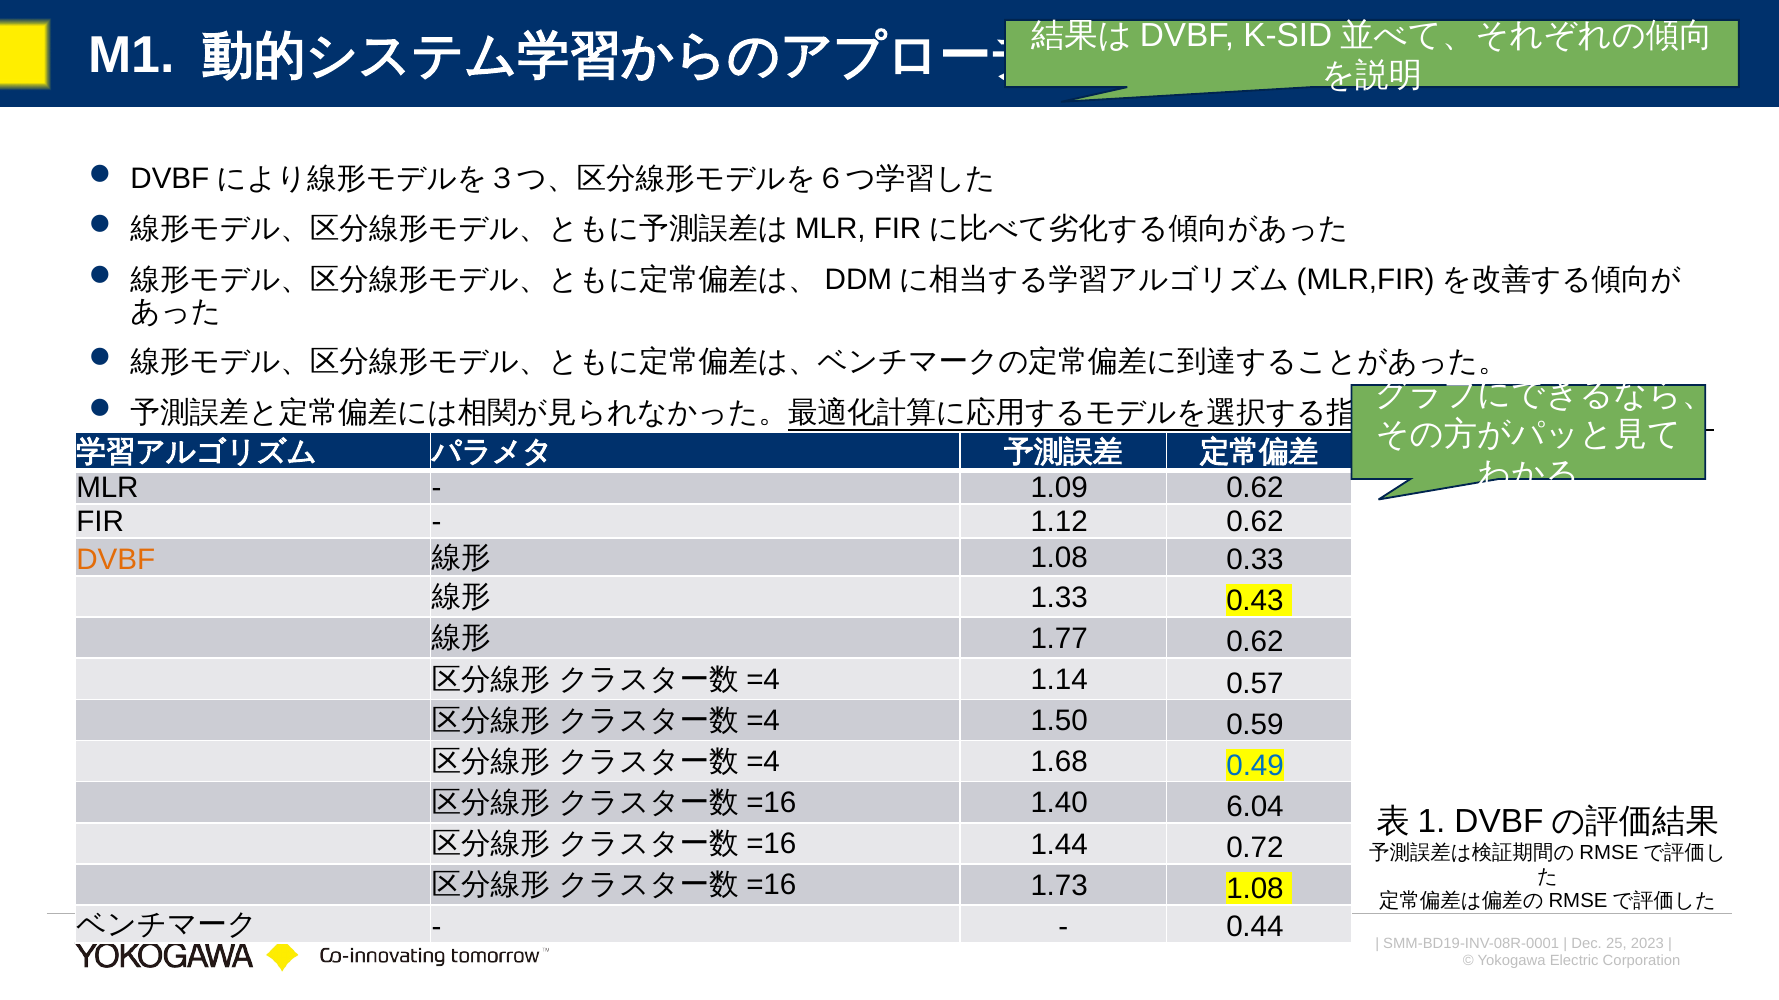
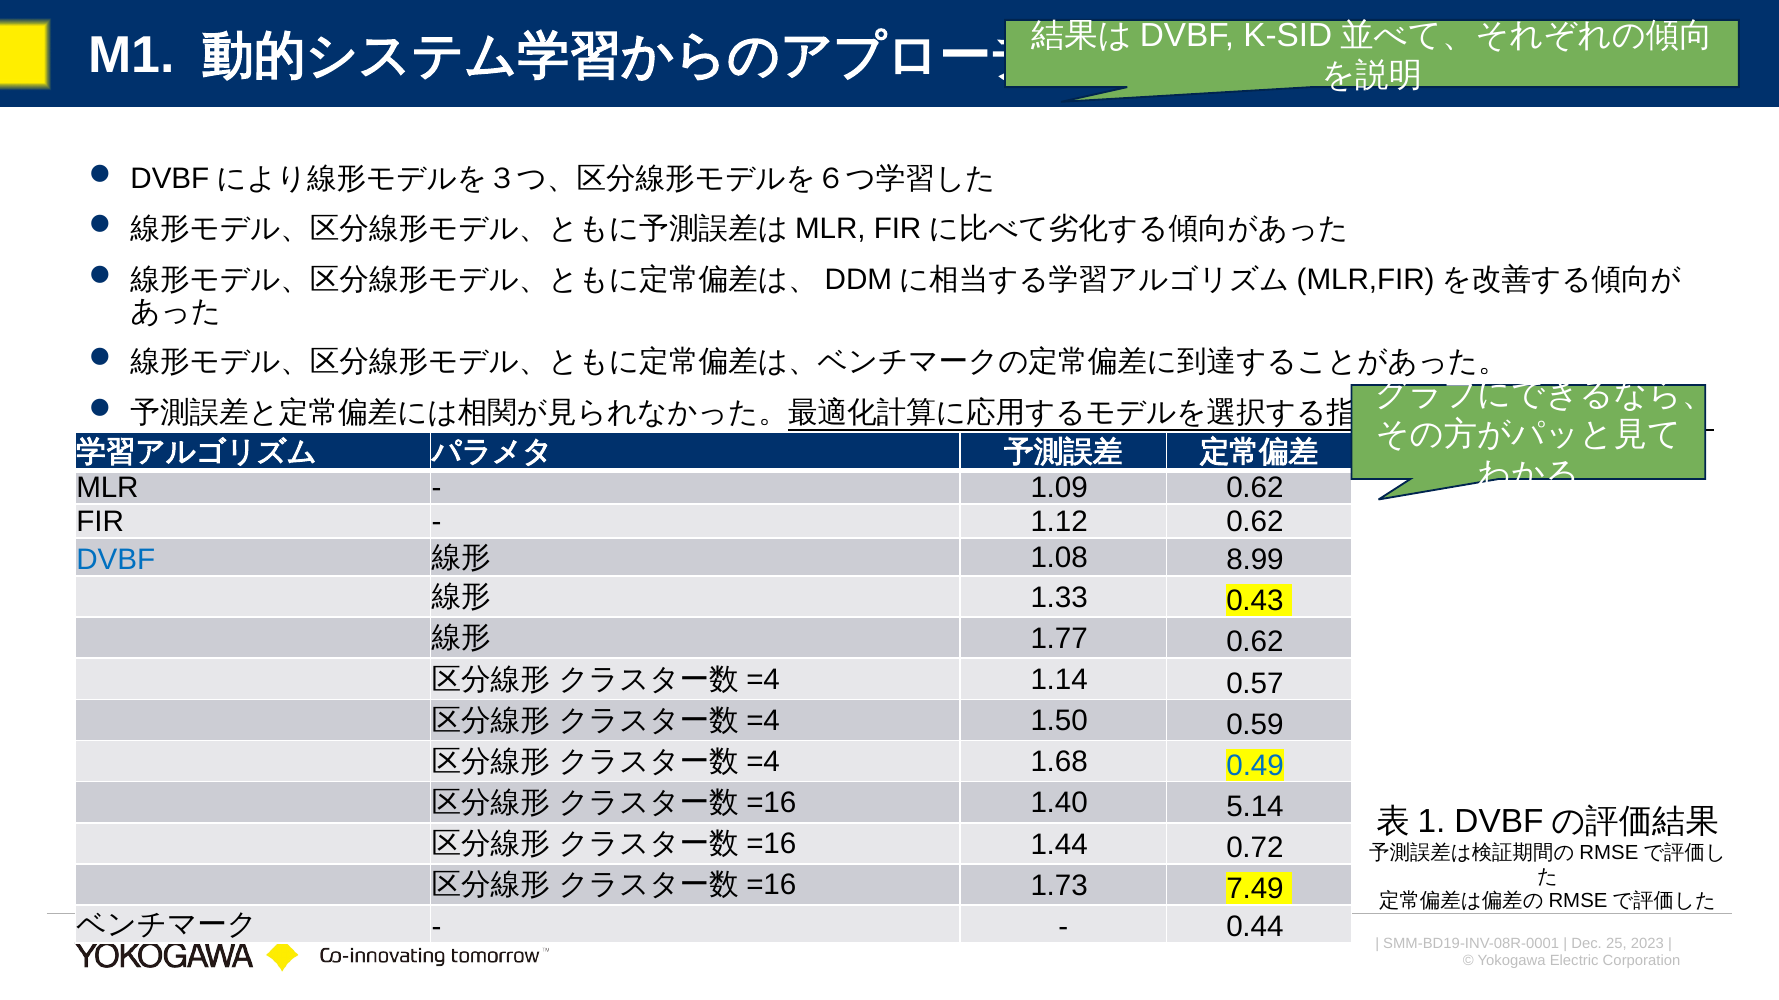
DVBF at (116, 560) colour: orange -> blue
0.33: 0.33 -> 8.99
6.04: 6.04 -> 5.14
1.73 1.08: 1.08 -> 7.49
